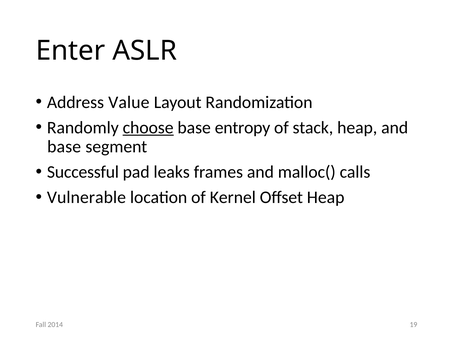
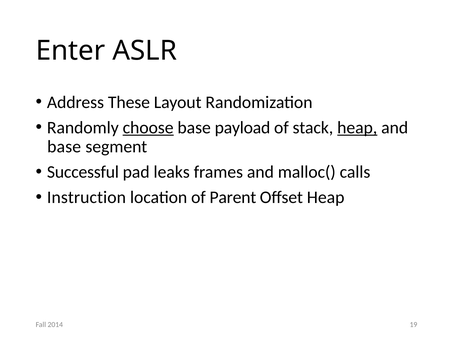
Value: Value -> These
entropy: entropy -> payload
heap at (357, 127) underline: none -> present
Vulnerable: Vulnerable -> Instruction
Kernel: Kernel -> Parent
